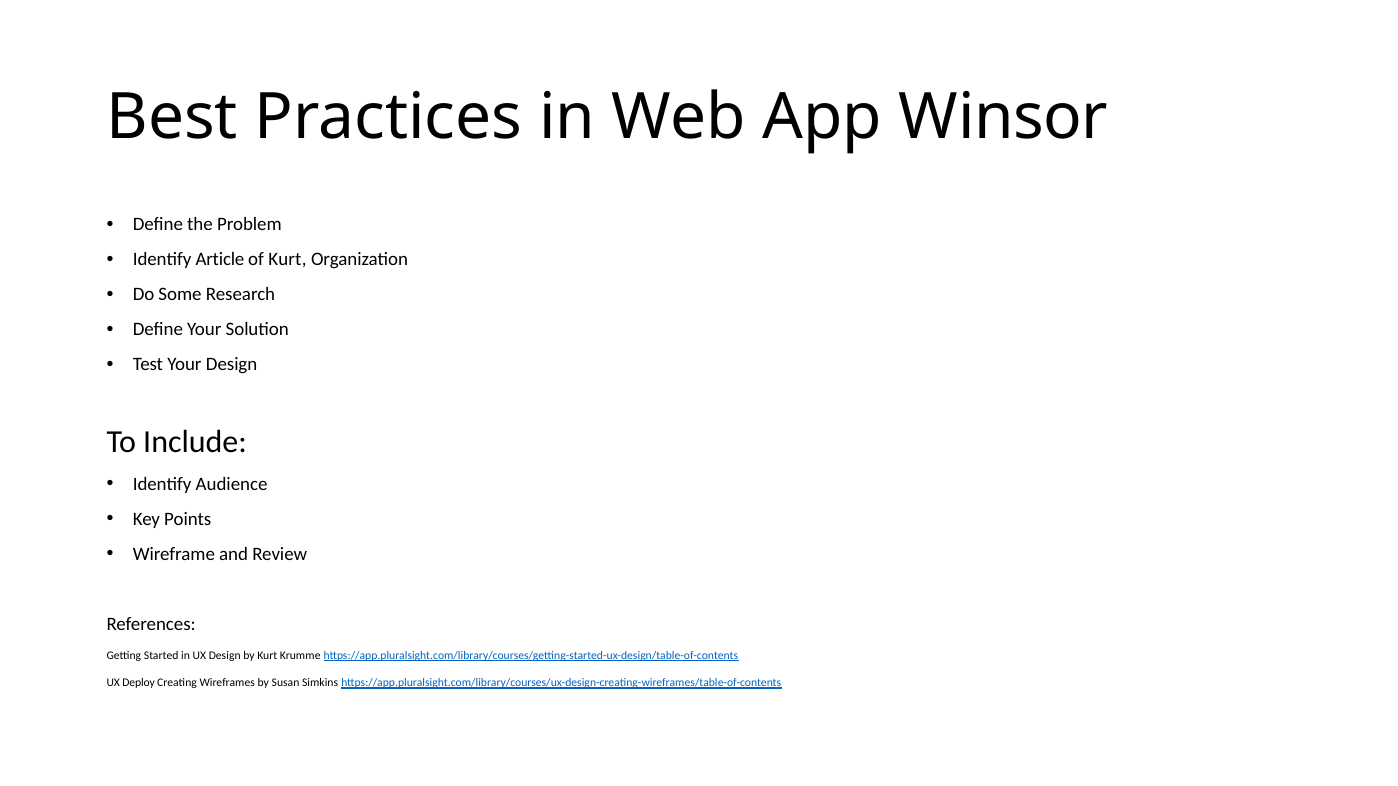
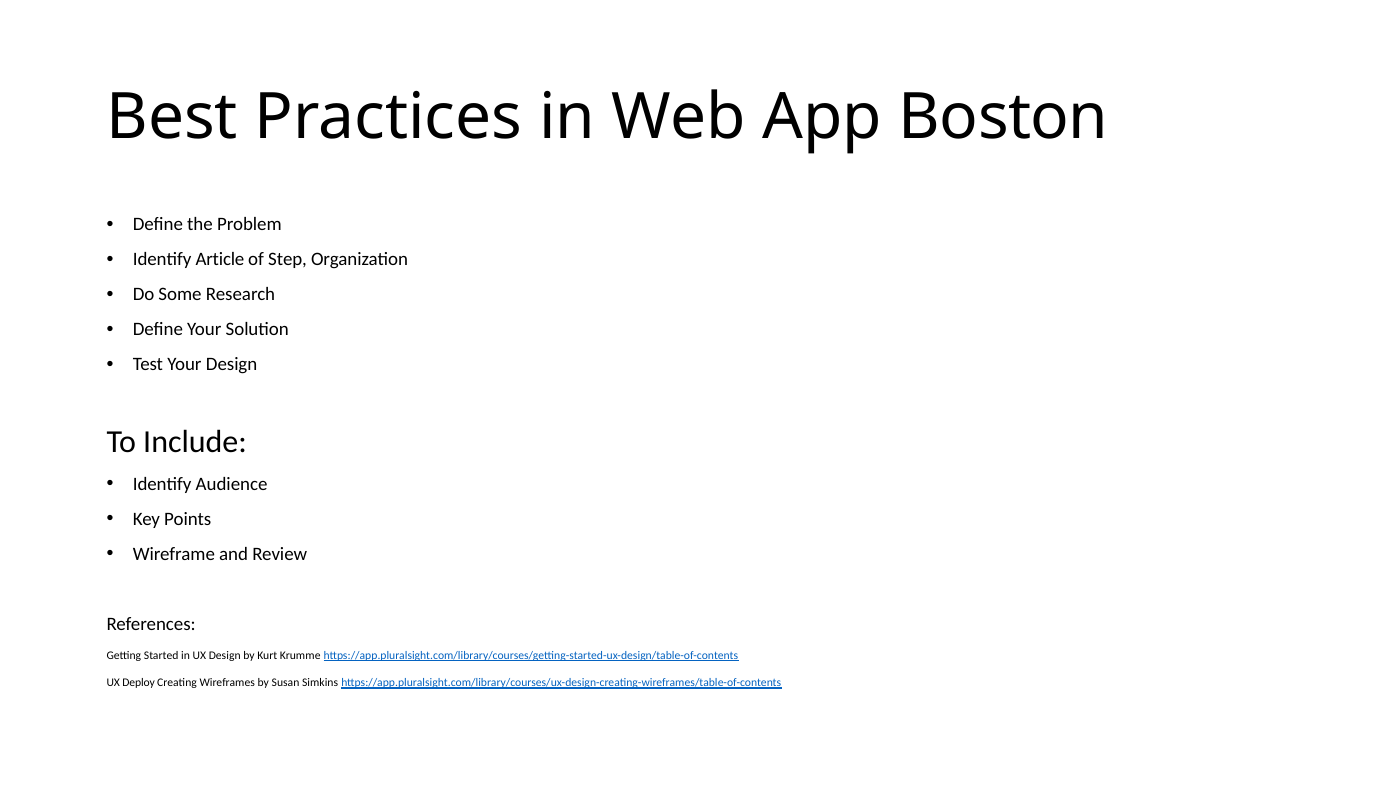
Winsor: Winsor -> Boston
of Kurt: Kurt -> Step
